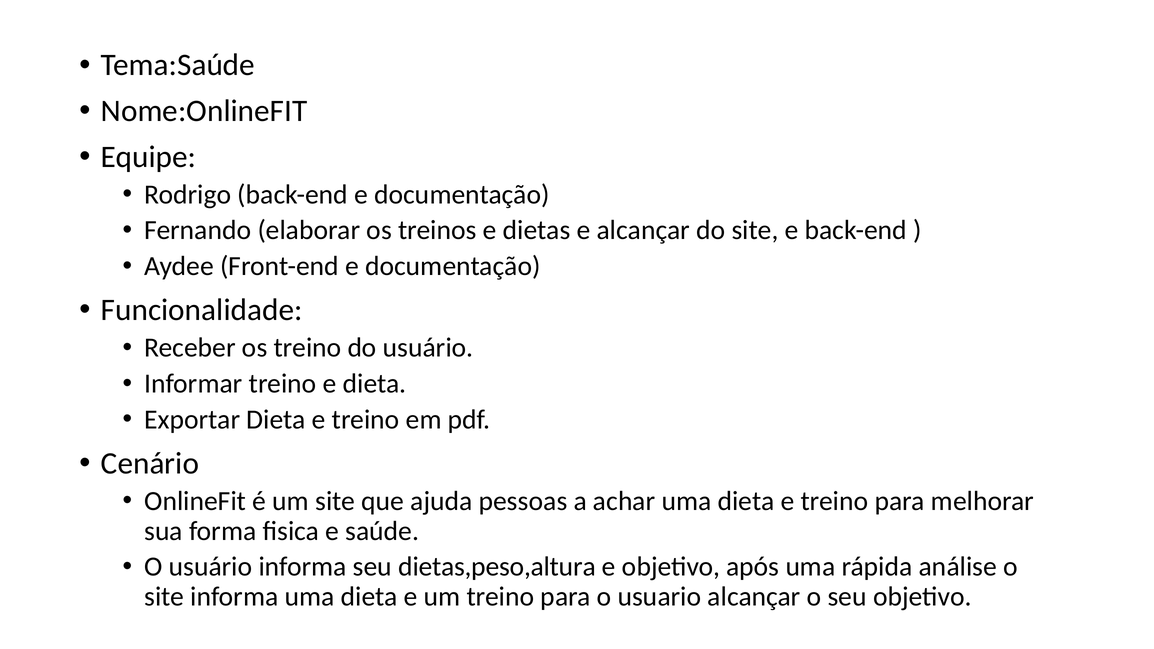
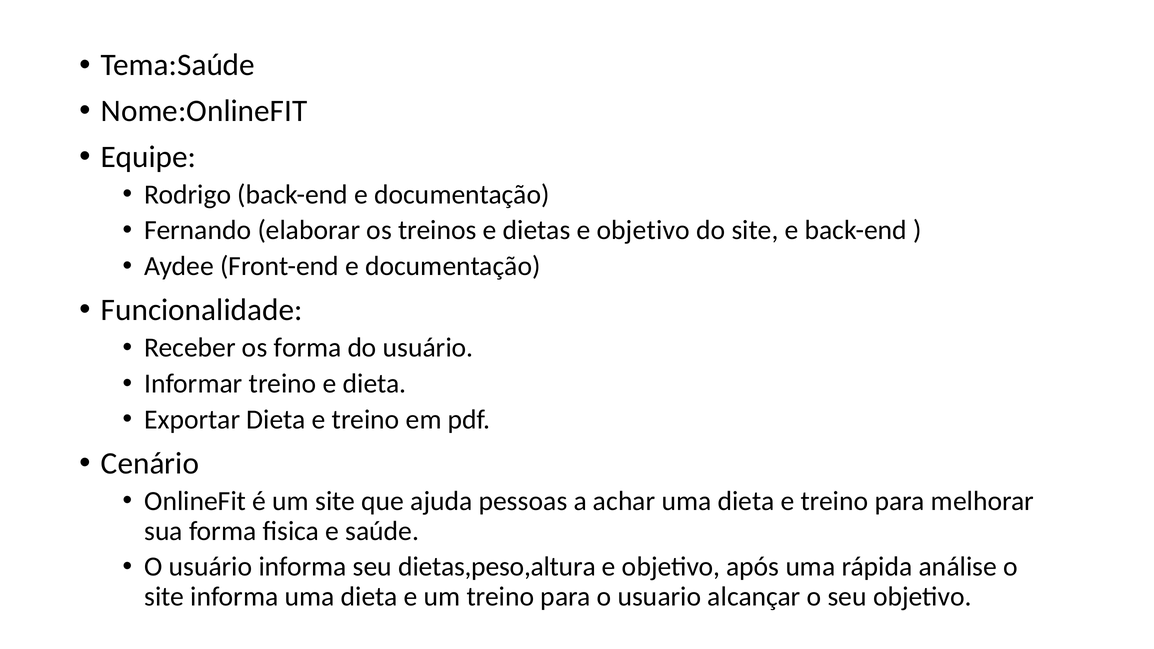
dietas e alcançar: alcançar -> objetivo
os treino: treino -> forma
